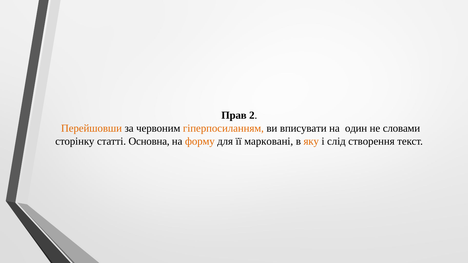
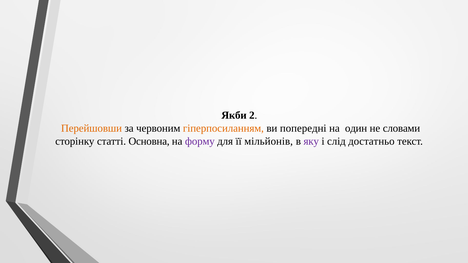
Прав: Прав -> Якби
вписувати: вписувати -> попередні
форму colour: orange -> purple
марковані: марковані -> мільйонів
яку colour: orange -> purple
створення: створення -> достатньо
